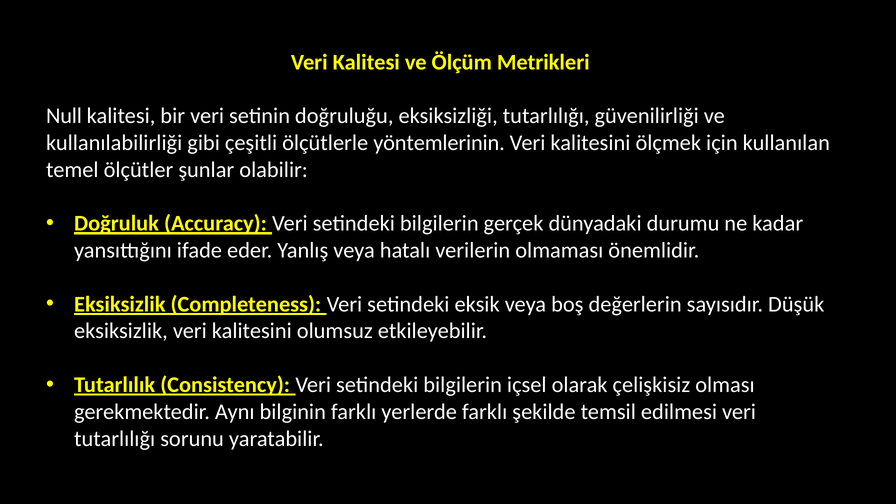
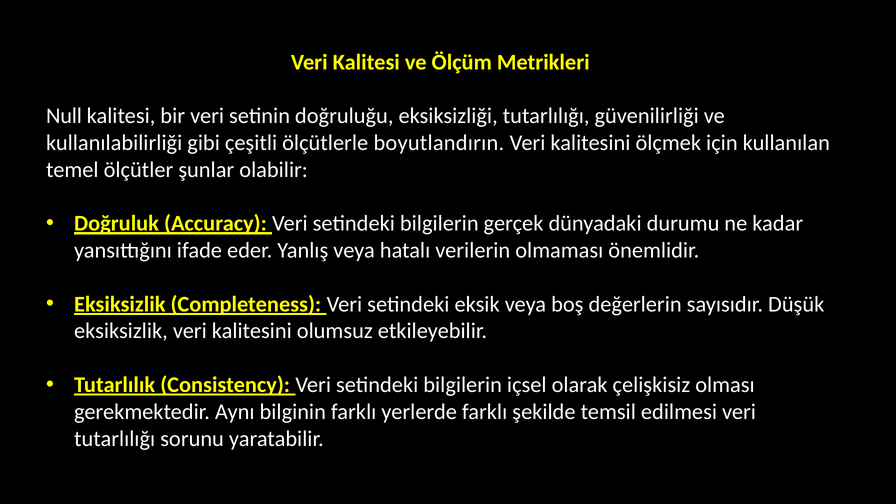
yöntemlerinin: yöntemlerinin -> boyutlandırın
